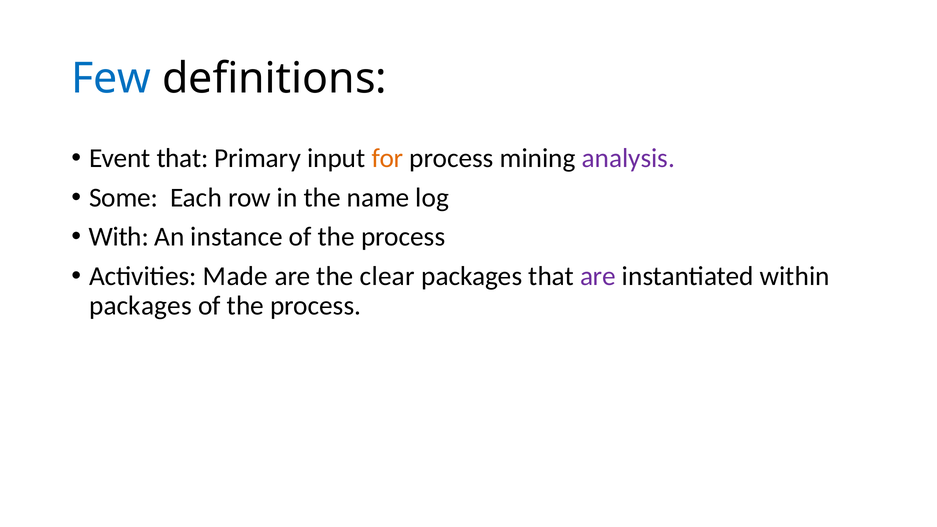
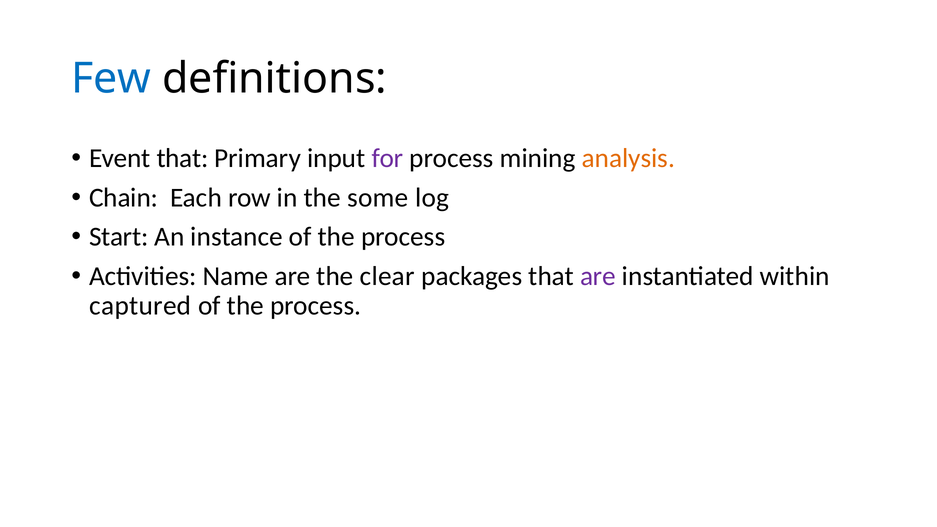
for colour: orange -> purple
analysis colour: purple -> orange
Some: Some -> Chain
name: name -> some
With: With -> Start
Made: Made -> Name
packages at (140, 306): packages -> captured
